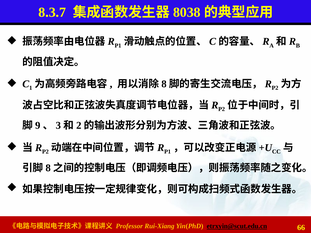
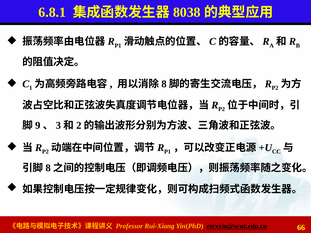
8.3.7: 8.3.7 -> 6.8.1
